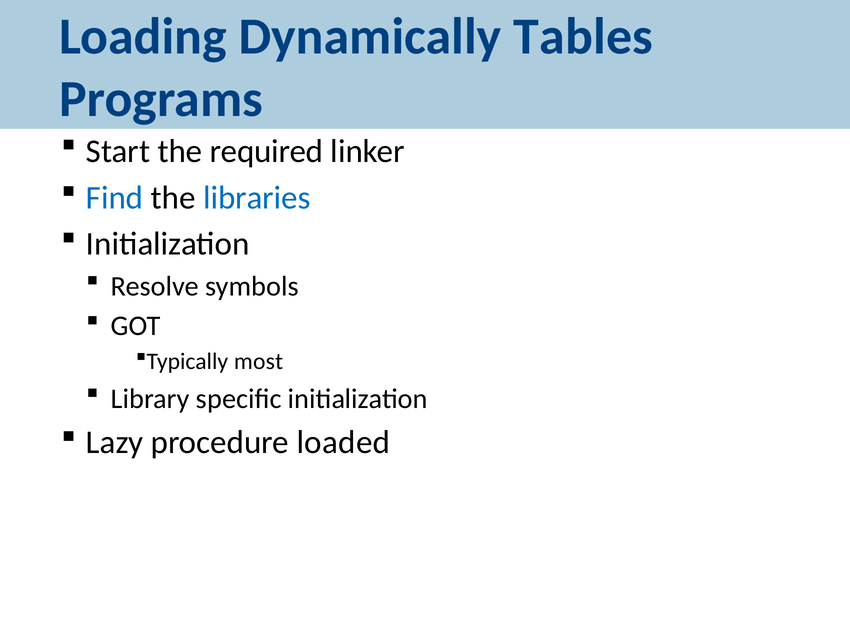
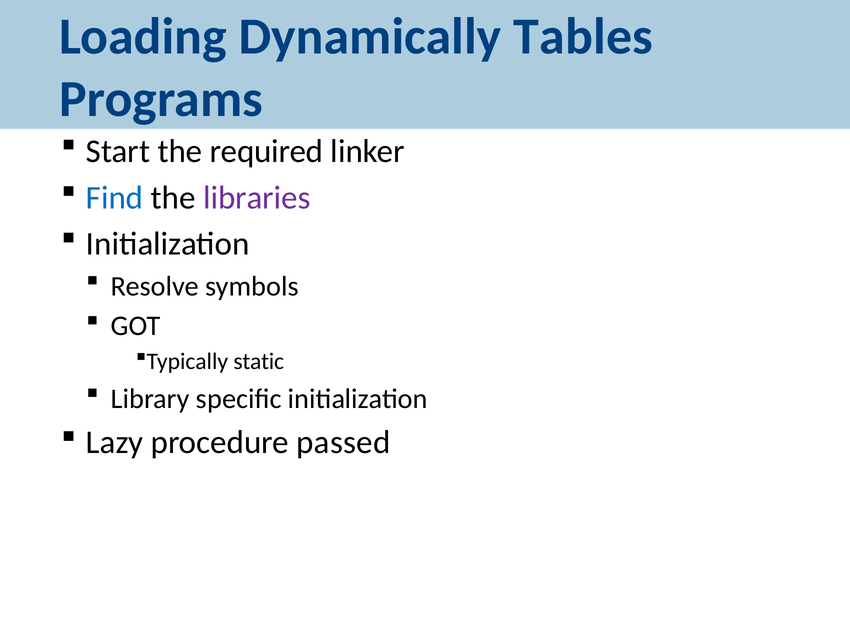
libraries colour: blue -> purple
most: most -> static
loaded: loaded -> passed
